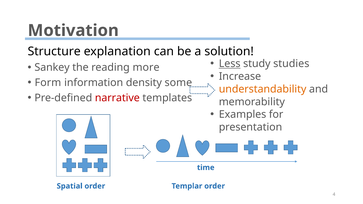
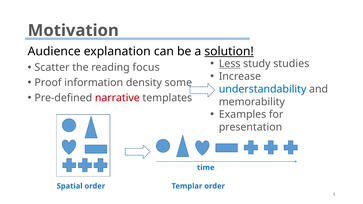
Structure: Structure -> Audience
solution underline: none -> present
Sankey: Sankey -> Scatter
more: more -> focus
Form: Form -> Proof
understandability colour: orange -> blue
